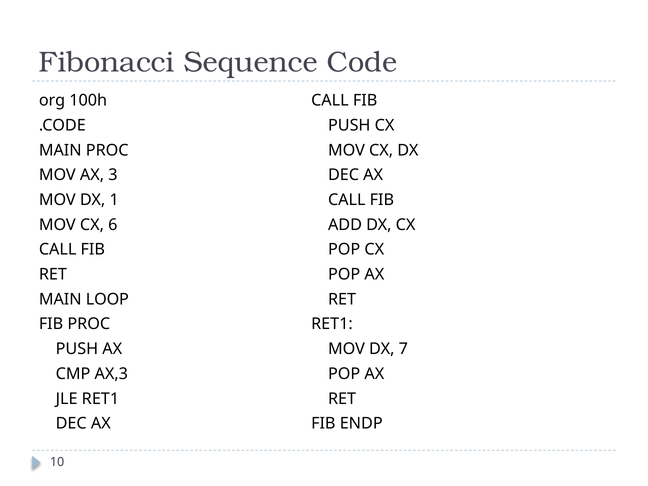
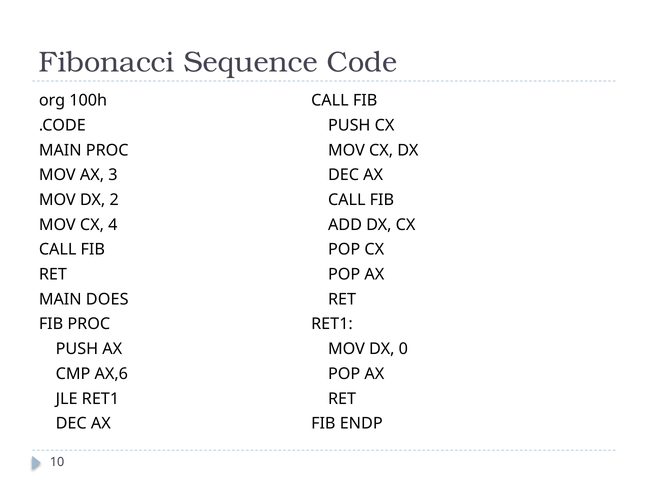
1: 1 -> 2
6: 6 -> 4
LOOP: LOOP -> DOES
7: 7 -> 0
AX,3: AX,3 -> AX,6
